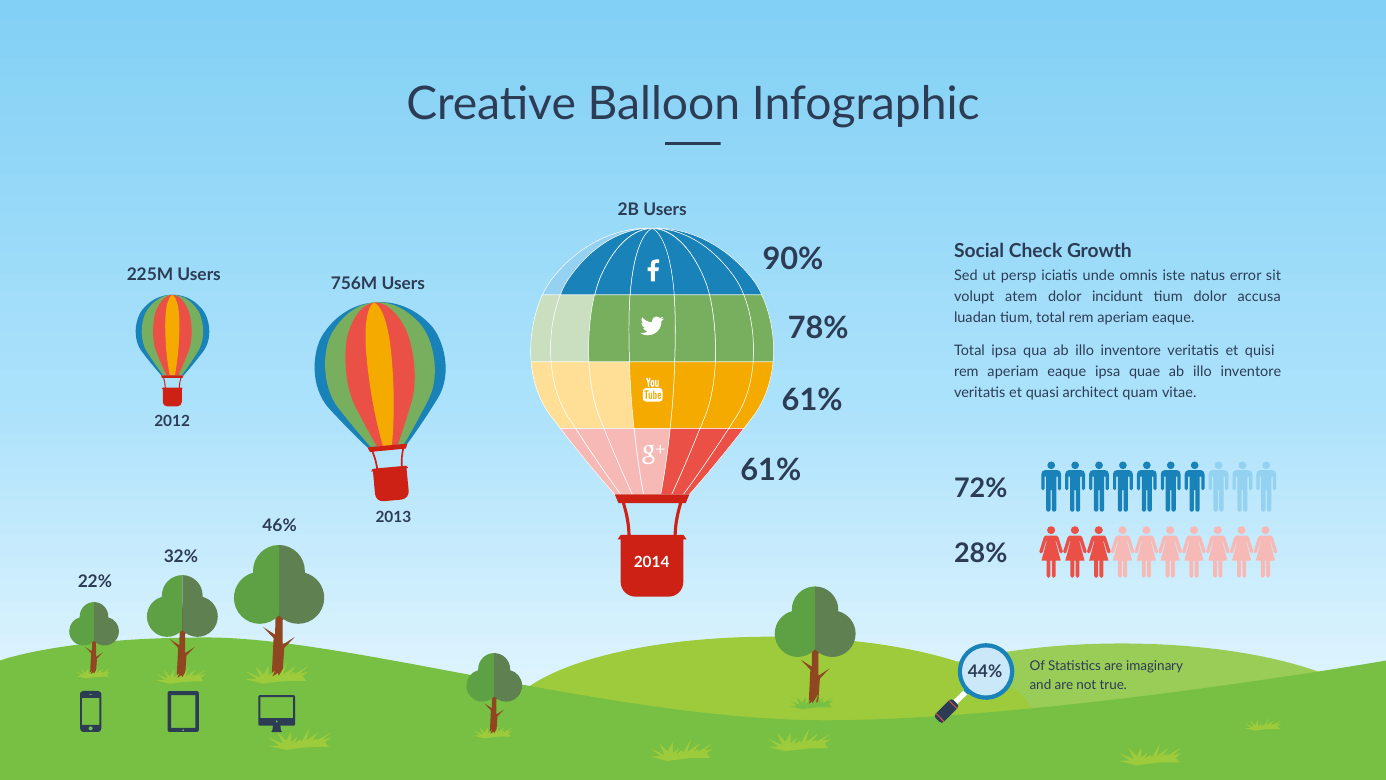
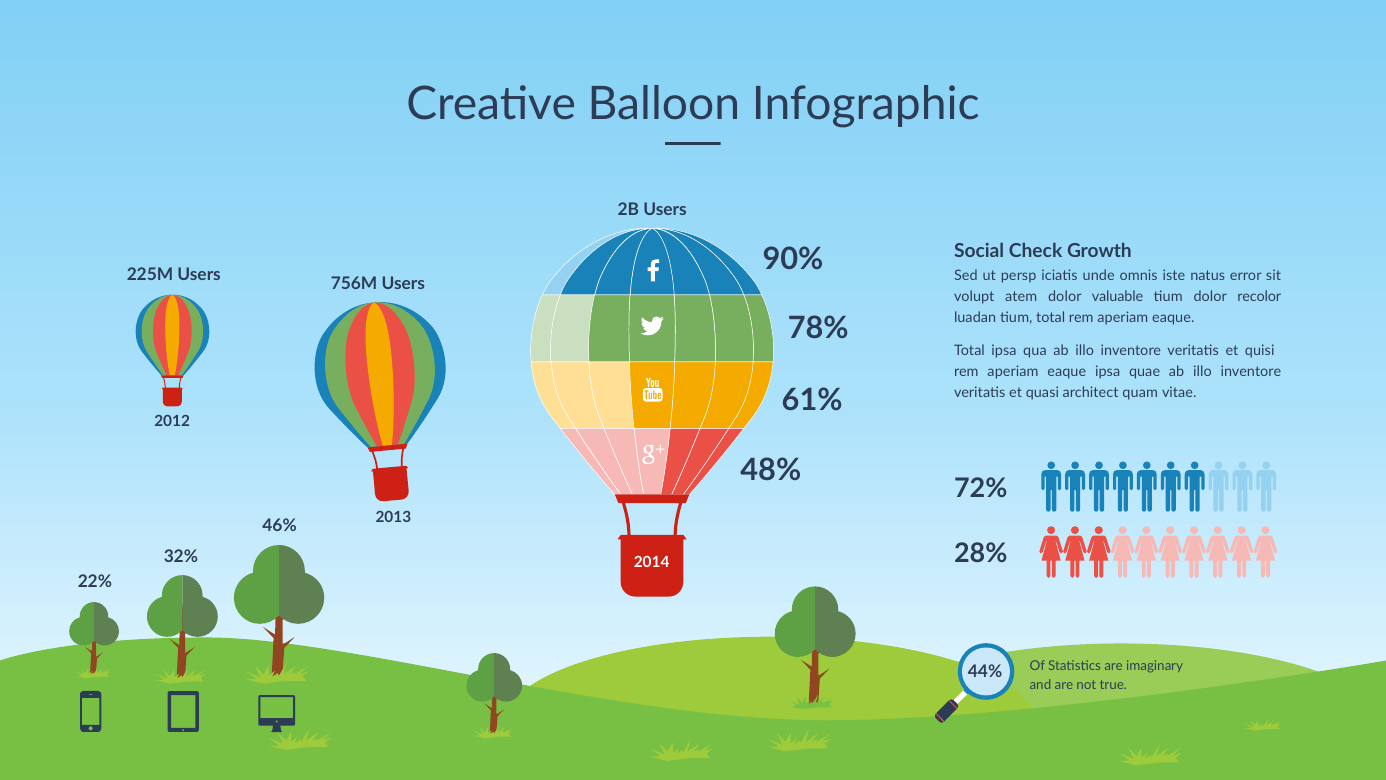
incidunt: incidunt -> valuable
accusa: accusa -> recolor
61% at (771, 470): 61% -> 48%
